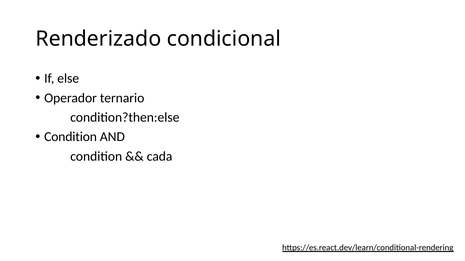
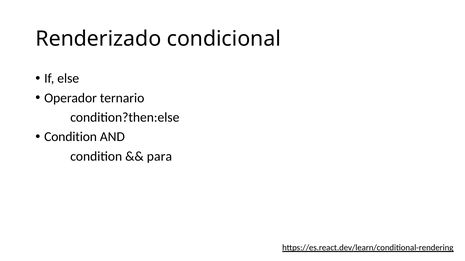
cada: cada -> para
